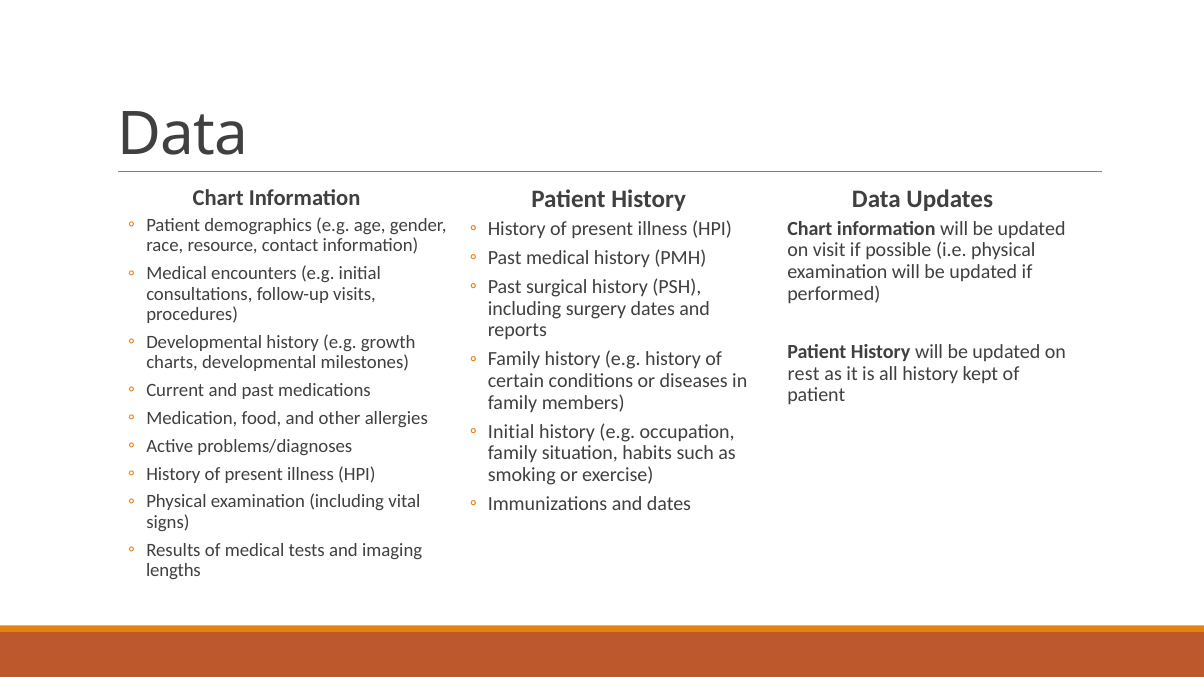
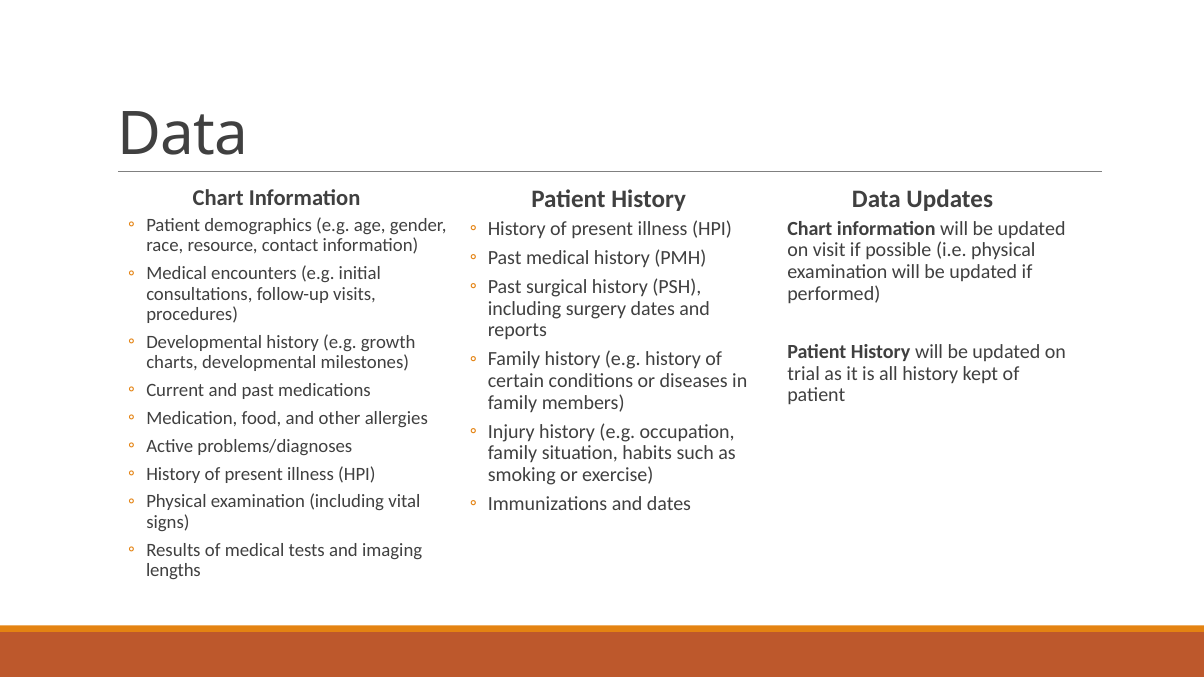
rest: rest -> trial
Initial at (511, 432): Initial -> Injury
